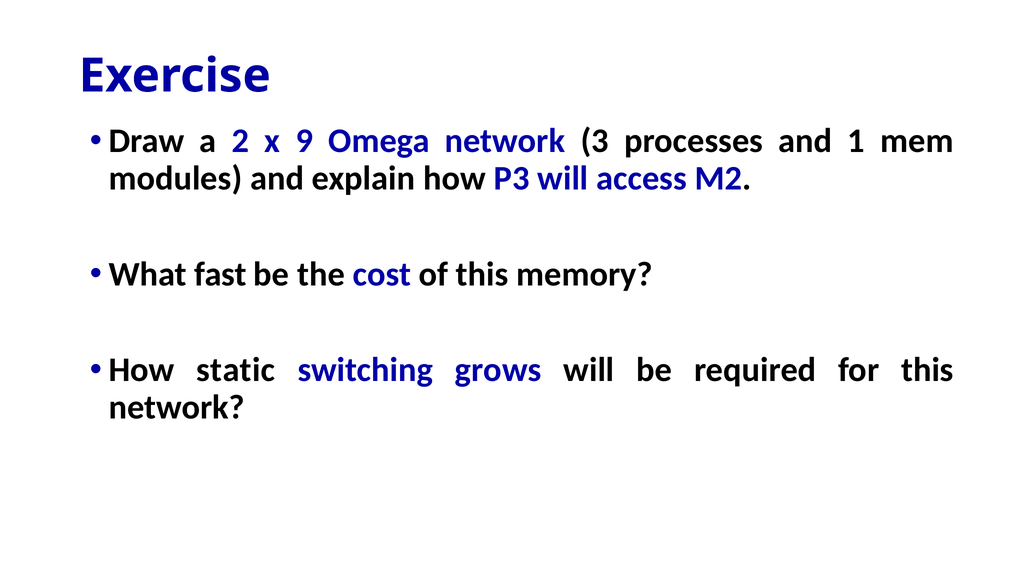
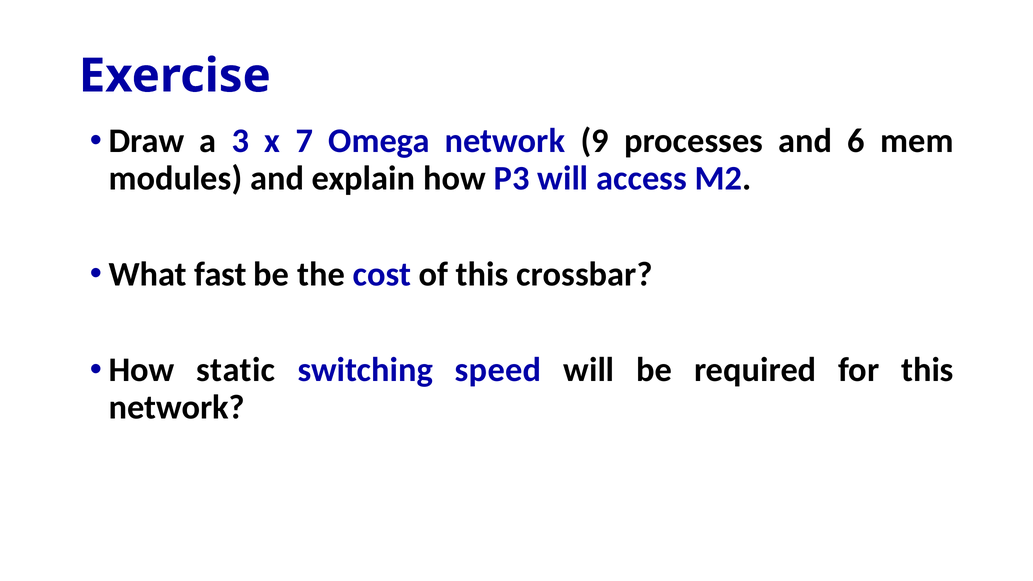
2: 2 -> 3
9: 9 -> 7
3: 3 -> 9
1: 1 -> 6
memory: memory -> crossbar
grows: grows -> speed
